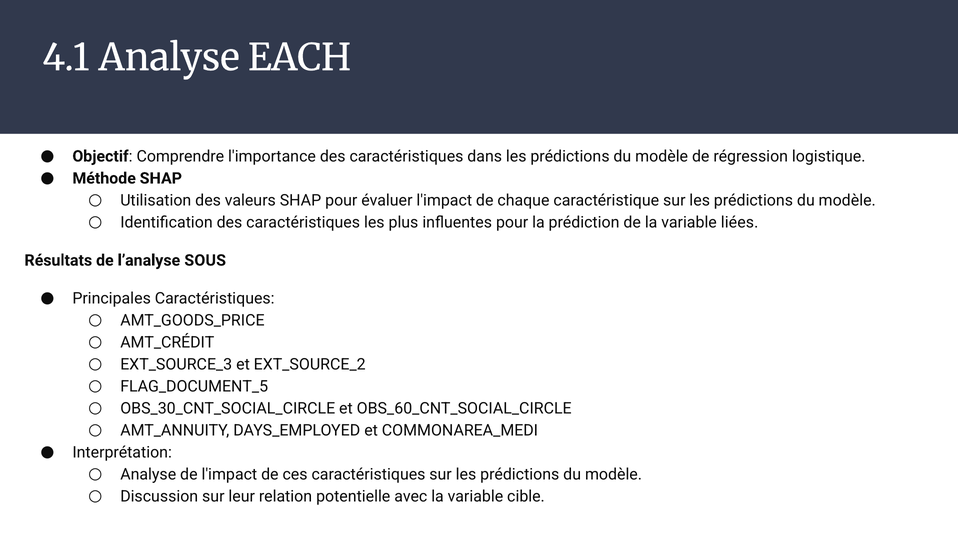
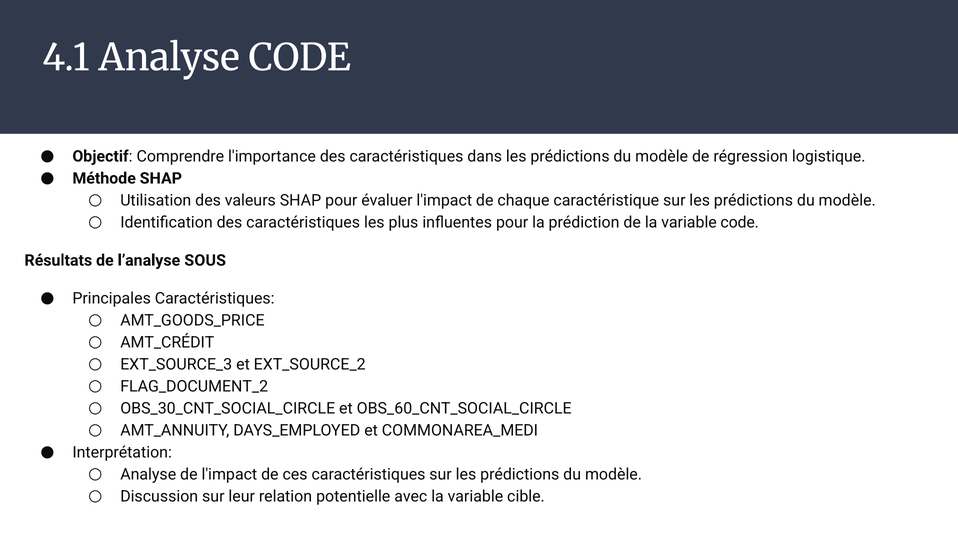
Analyse EACH: EACH -> CODE
variable liées: liées -> code
FLAG_DOCUMENT_5: FLAG_DOCUMENT_5 -> FLAG_DOCUMENT_2
